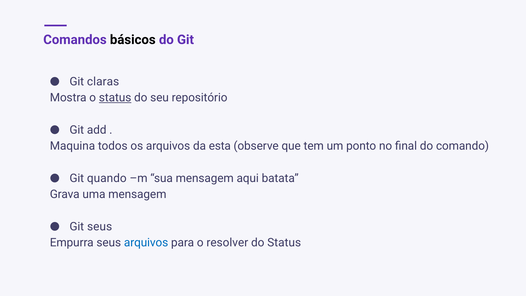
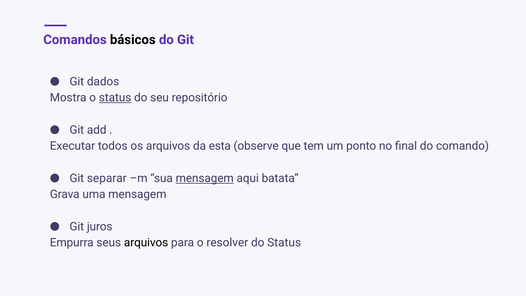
claras: claras -> dados
Maquina: Maquina -> Executar
quando: quando -> separar
mensagem at (205, 178) underline: none -> present
Git seus: seus -> juros
arquivos at (146, 243) colour: blue -> black
